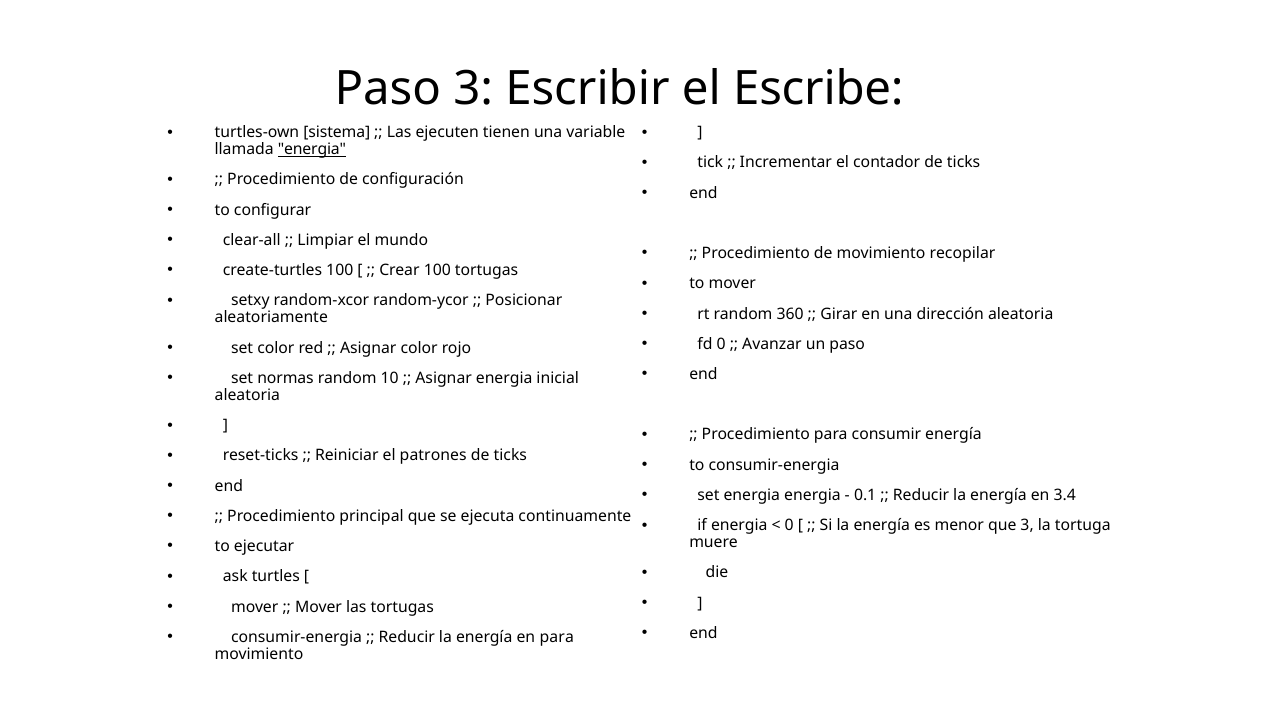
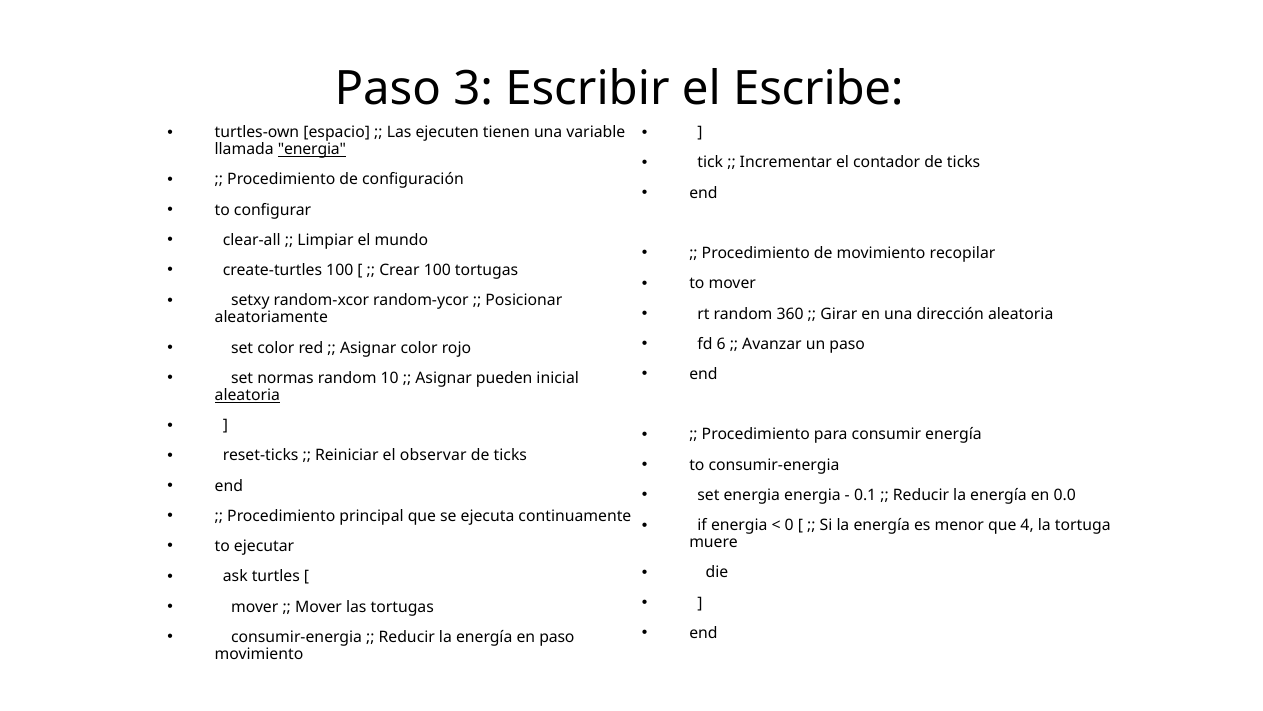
sistema: sistema -> espacio
fd 0: 0 -> 6
Asignar energia: energia -> pueden
aleatoria at (247, 395) underline: none -> present
patrones: patrones -> observar
3.4: 3.4 -> 0.0
que 3: 3 -> 4
en para: para -> paso
